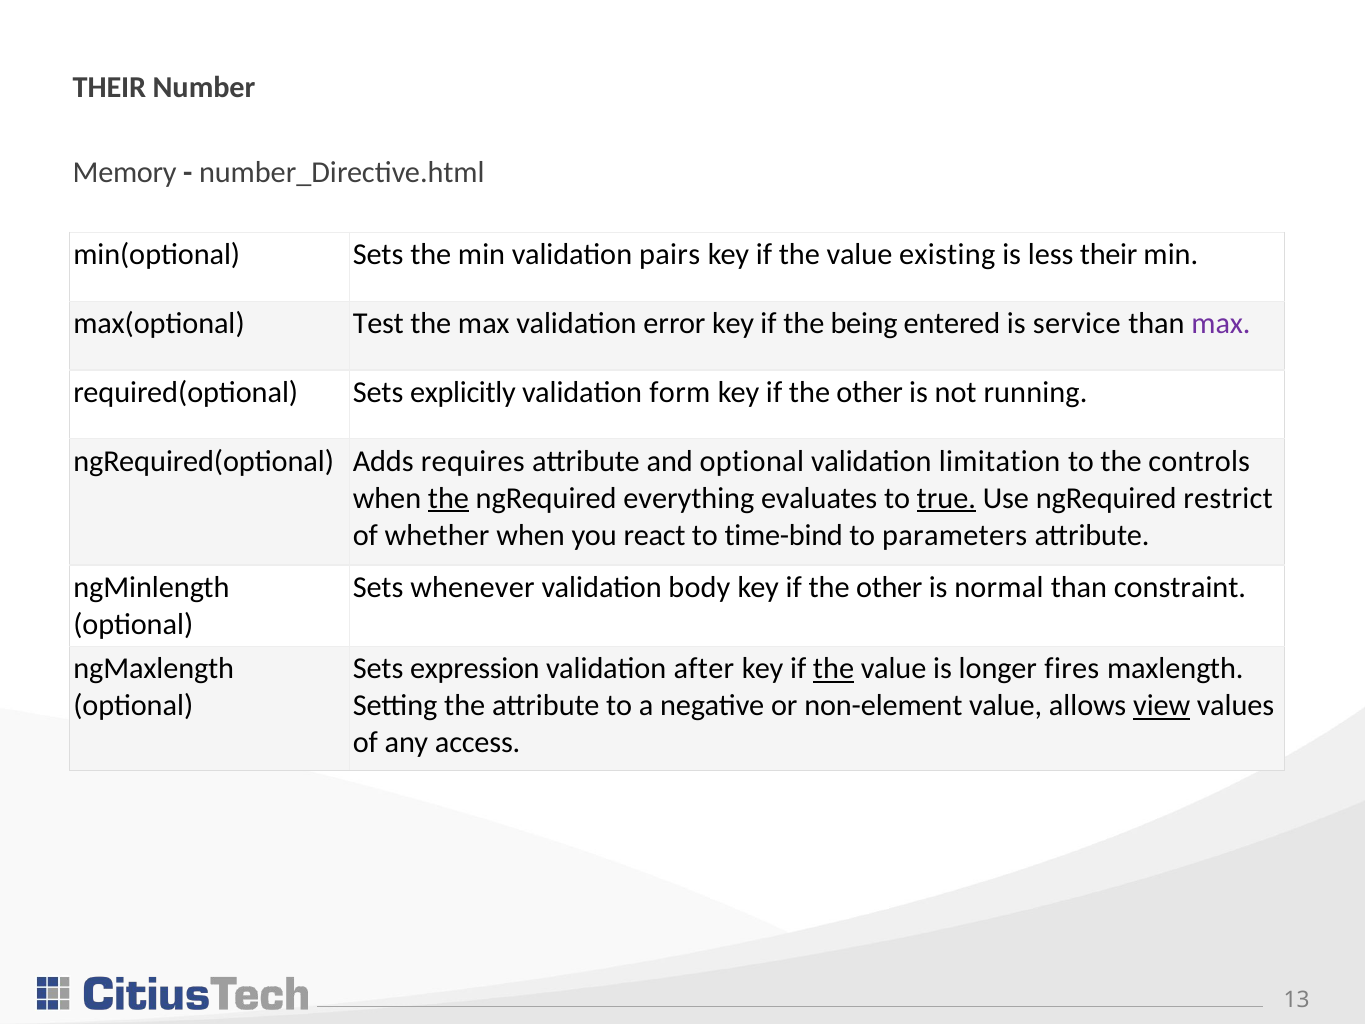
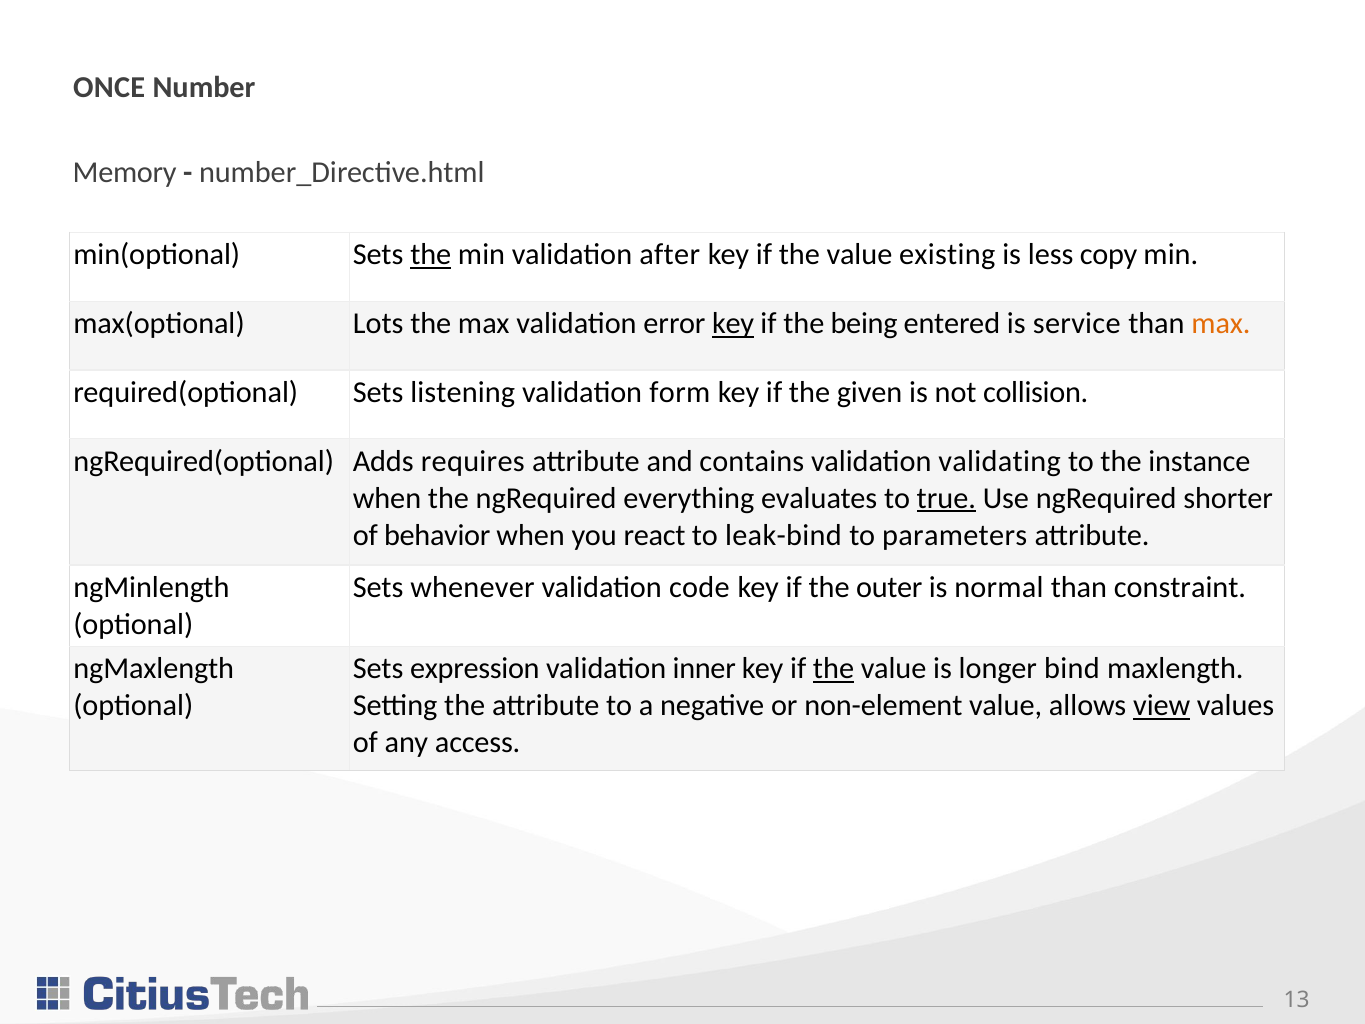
THEIR at (109, 88): THEIR -> ONCE
the at (431, 255) underline: none -> present
pairs: pairs -> after
less their: their -> copy
Test: Test -> Lots
key at (733, 324) underline: none -> present
max at (1221, 324) colour: purple -> orange
explicitly: explicitly -> listening
other at (870, 392): other -> given
running: running -> collision
and optional: optional -> contains
limitation: limitation -> validating
controls: controls -> instance
the at (448, 498) underline: present -> none
restrict: restrict -> shorter
whether: whether -> behavior
time-bind: time-bind -> leak-bind
body: body -> code
other at (889, 587): other -> outer
after: after -> inner
fires: fires -> bind
